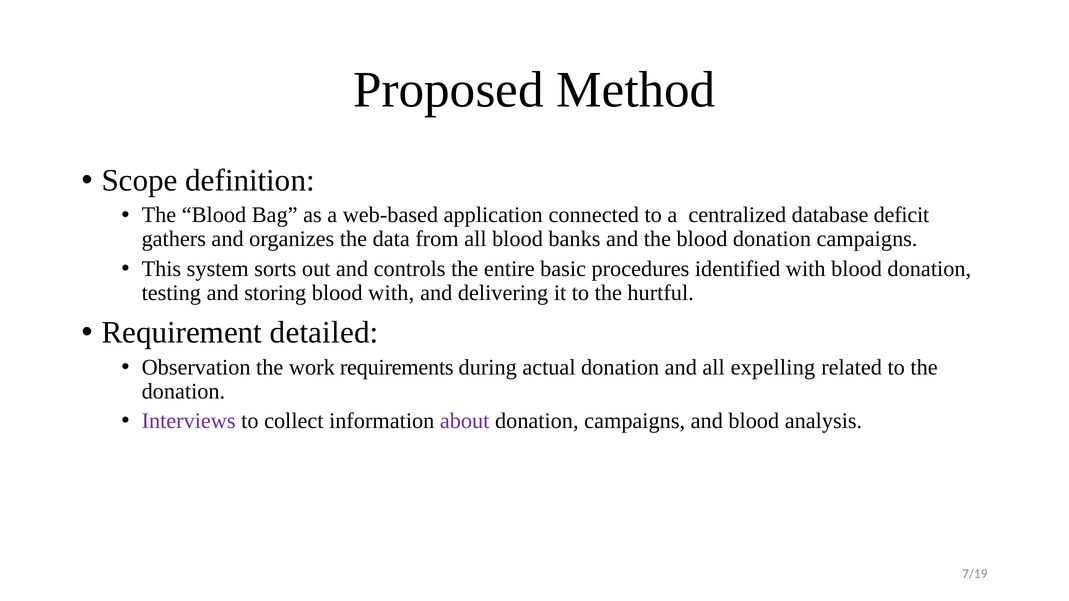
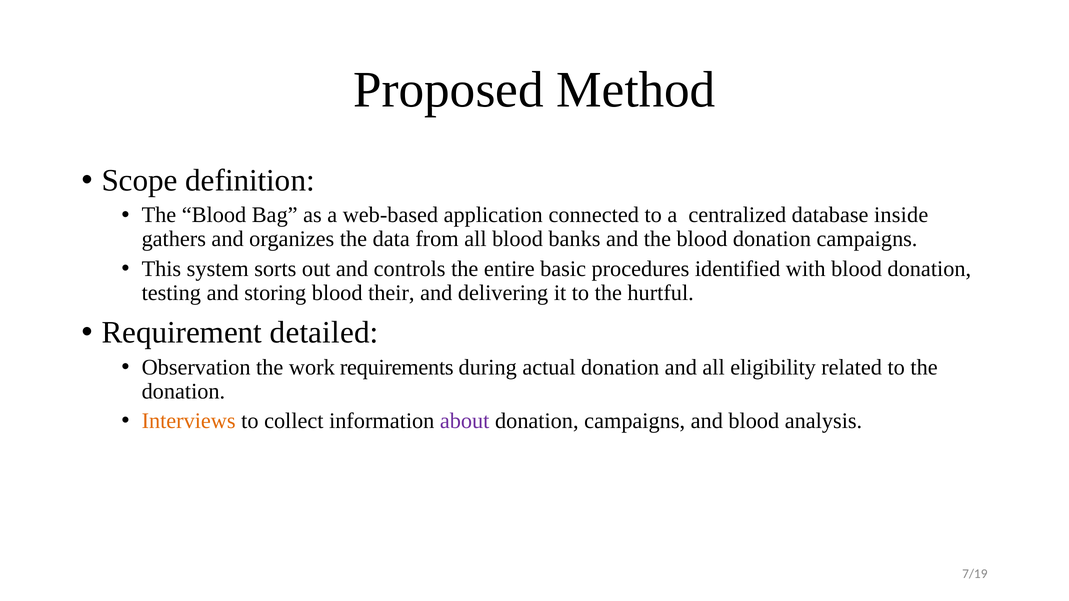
deficit: deficit -> inside
blood with: with -> their
expelling: expelling -> eligibility
Interviews colour: purple -> orange
